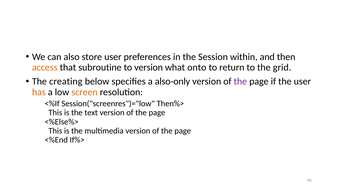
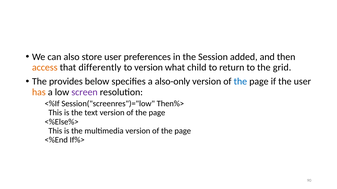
within: within -> added
subroutine: subroutine -> differently
onto: onto -> child
creating: creating -> provides
the at (240, 82) colour: purple -> blue
screen colour: orange -> purple
